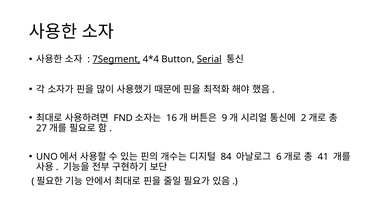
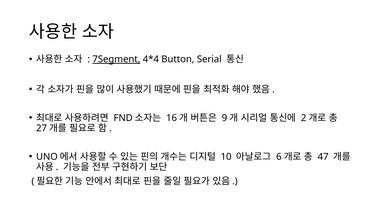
Serial underline: present -> none
84: 84 -> 10
41: 41 -> 47
